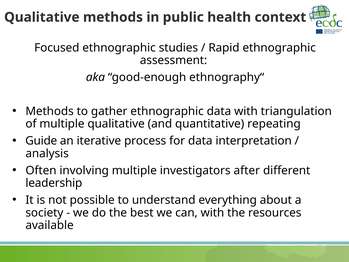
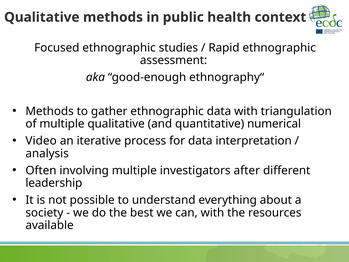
repeating: repeating -> numerical
Guide: Guide -> Video
